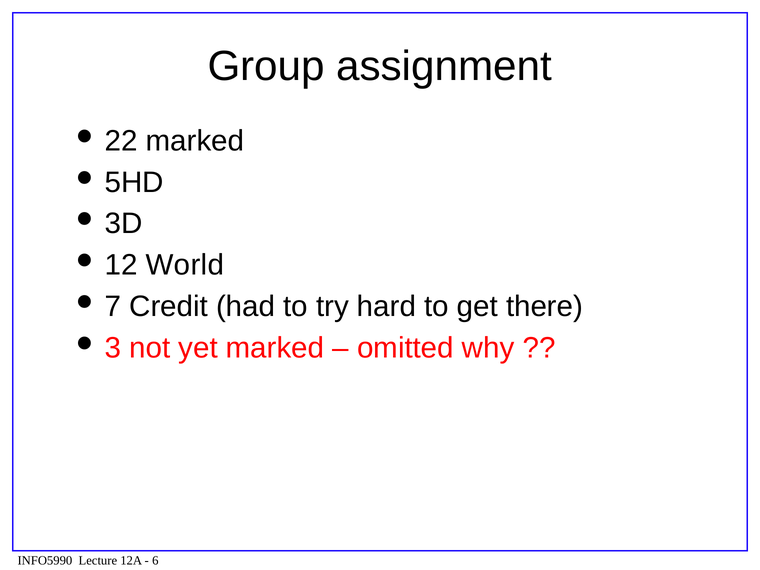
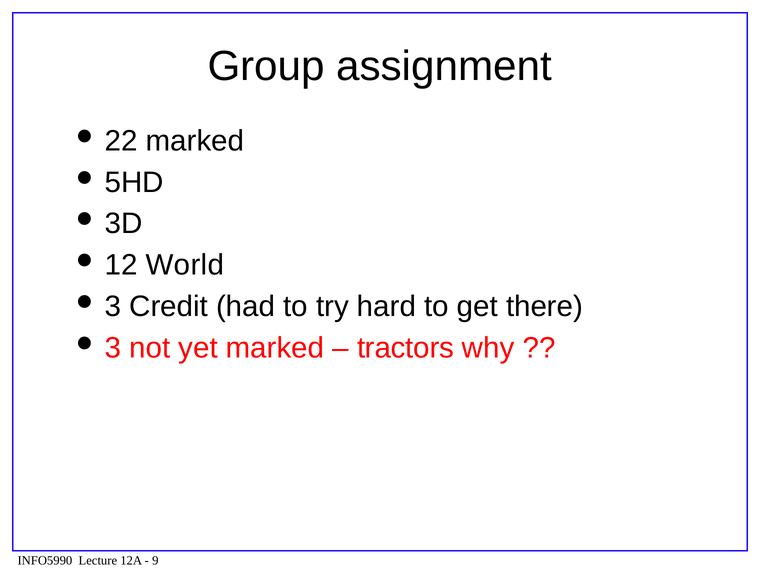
7 at (113, 307): 7 -> 3
omitted: omitted -> tractors
6: 6 -> 9
